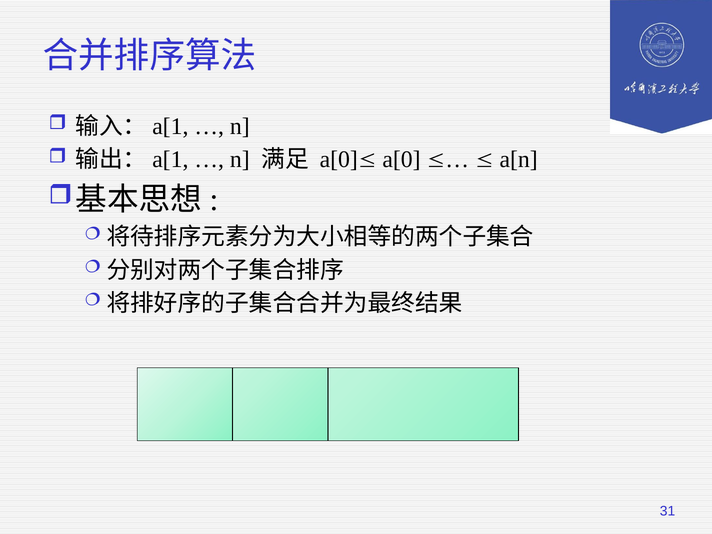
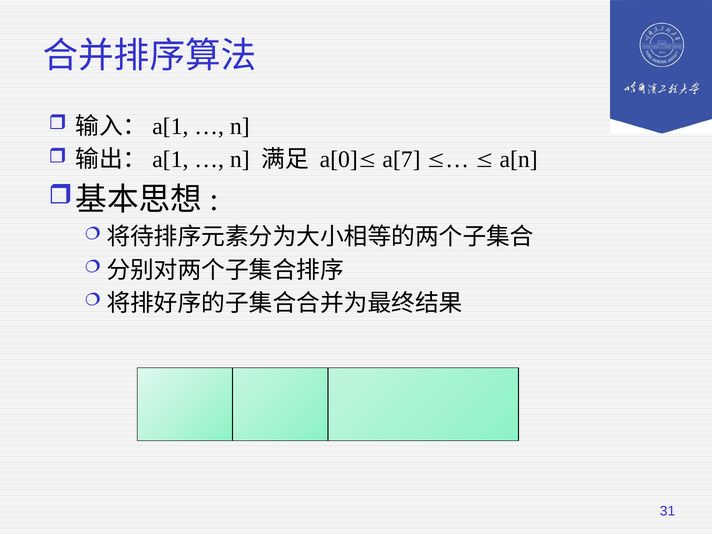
a[0 at (402, 159): a[0 -> a[7
